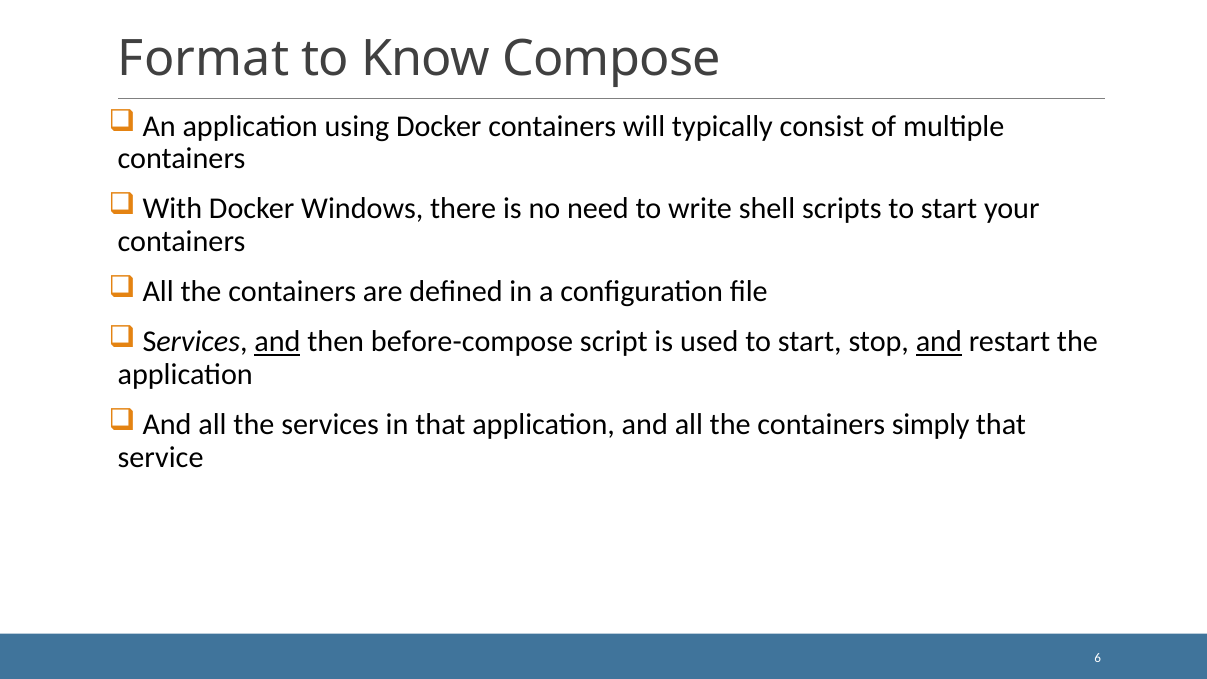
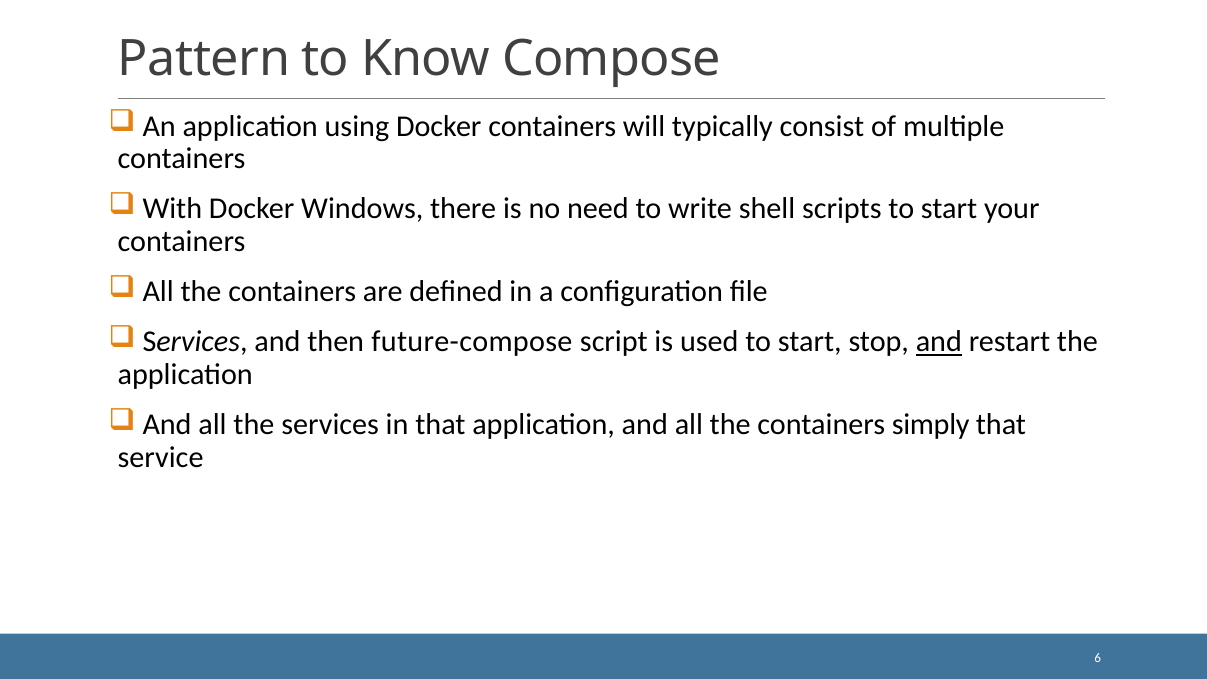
Format: Format -> Pattern
and at (277, 342) underline: present -> none
before-compose: before-compose -> future-compose
